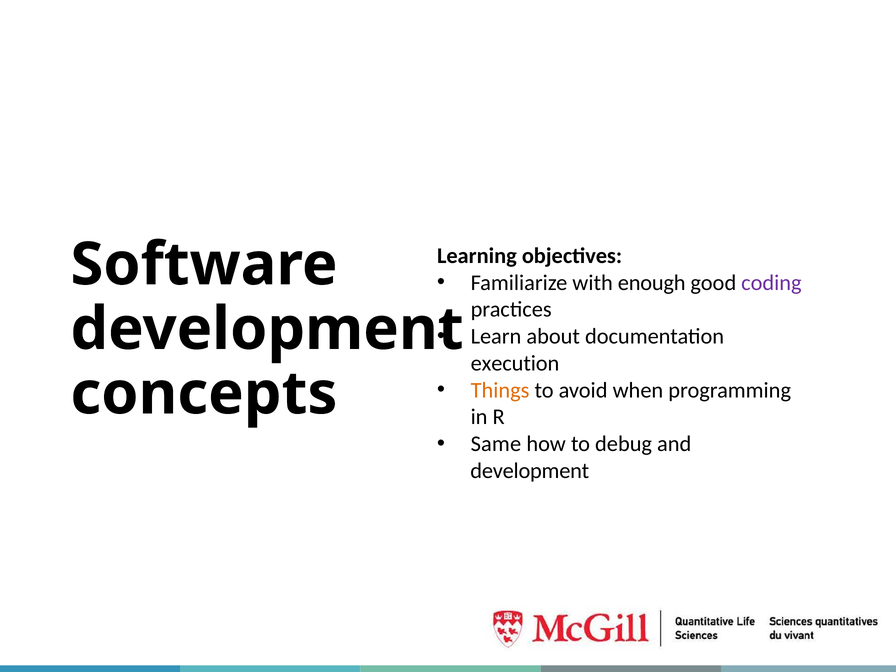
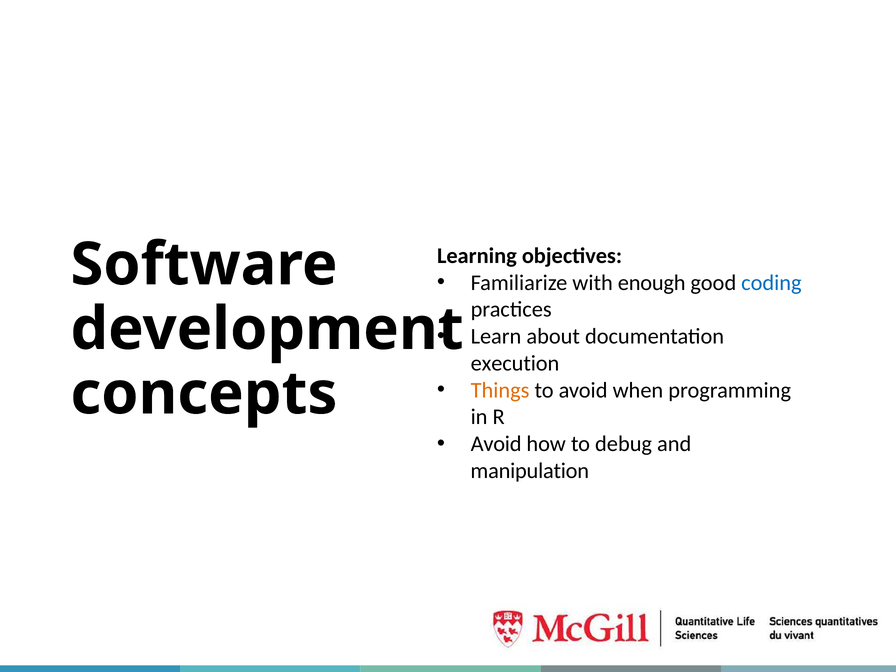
coding colour: purple -> blue
Same at (496, 444): Same -> Avoid
development at (530, 471): development -> manipulation
